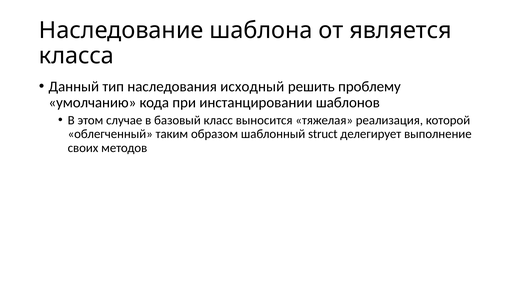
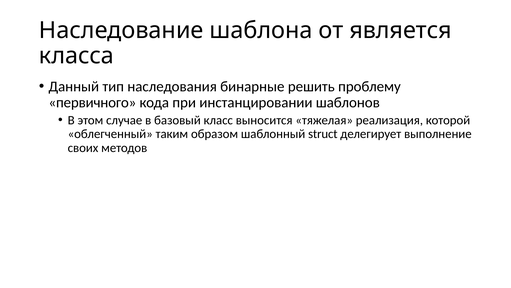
исходный: исходный -> бинарные
умолчанию: умолчанию -> первичного
